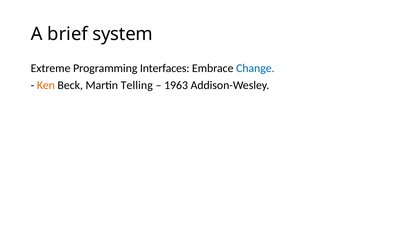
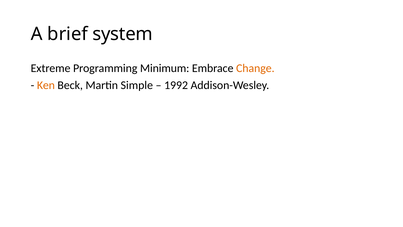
Interfaces: Interfaces -> Minimum
Change colour: blue -> orange
Telling: Telling -> Simple
1963: 1963 -> 1992
